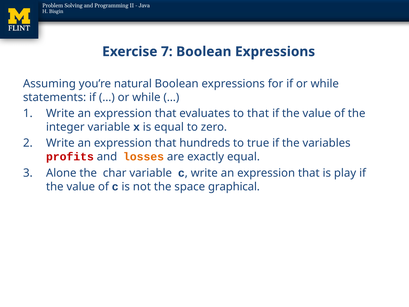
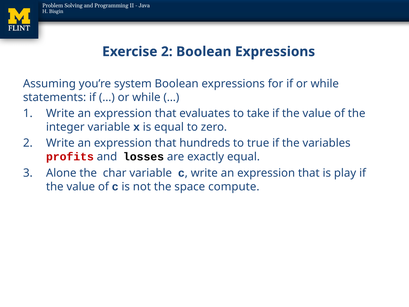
Exercise 7: 7 -> 2
natural: natural -> system
to that: that -> take
losses colour: orange -> black
graphical: graphical -> compute
